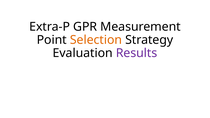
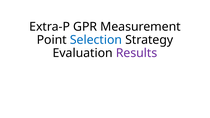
Selection colour: orange -> blue
